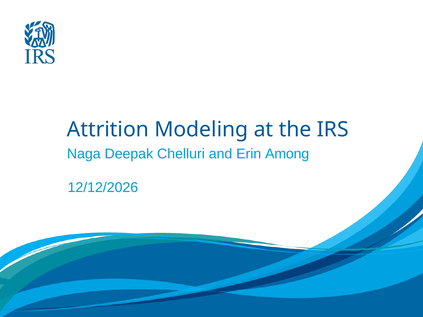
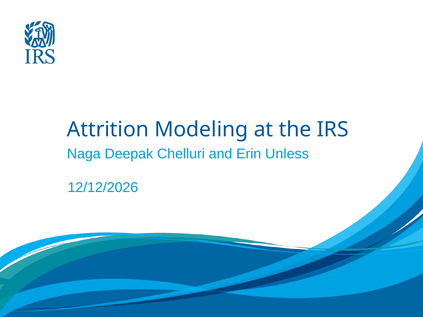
Among: Among -> Unless
